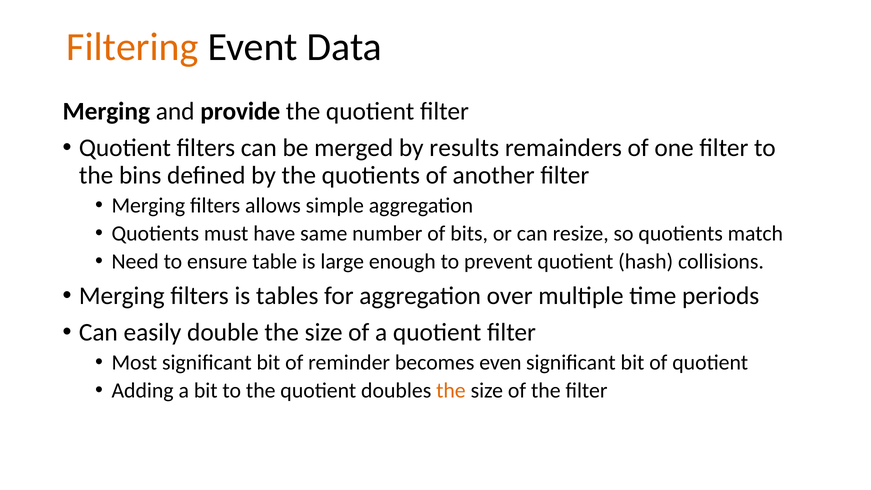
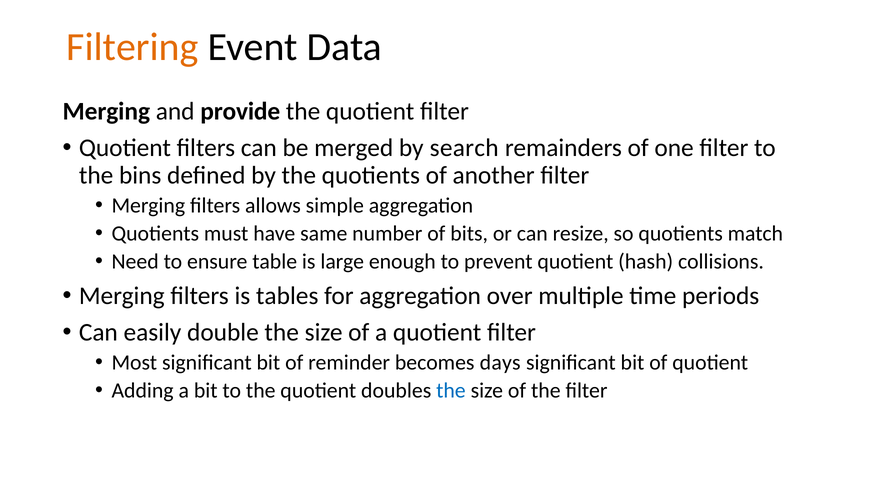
results: results -> search
even: even -> days
the at (451, 390) colour: orange -> blue
